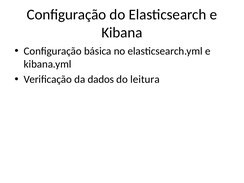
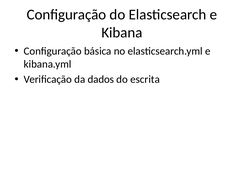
leitura: leitura -> escrita
